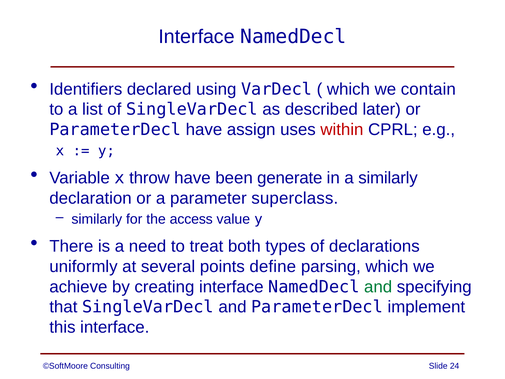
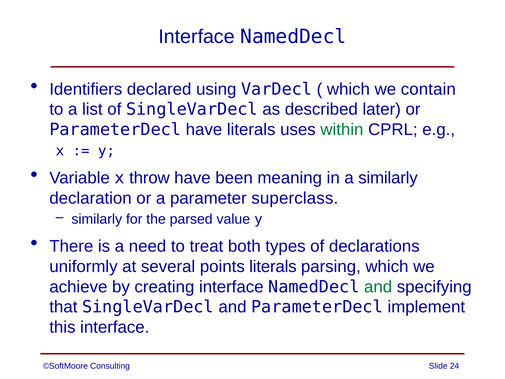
have assign: assign -> literals
within colour: red -> green
generate: generate -> meaning
access: access -> parsed
points define: define -> literals
